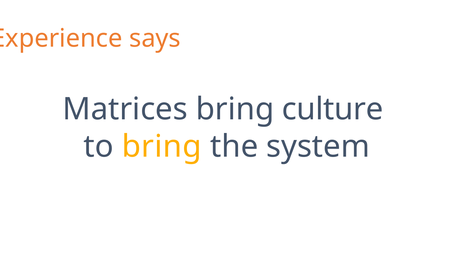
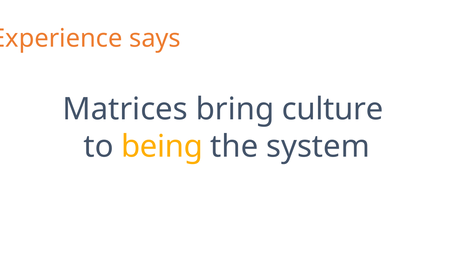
to bring: bring -> being
